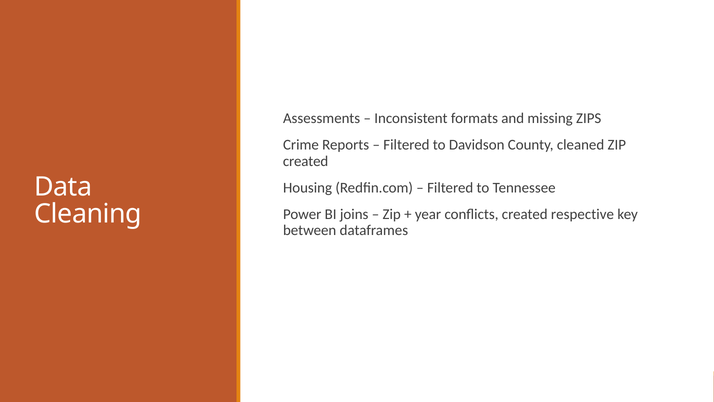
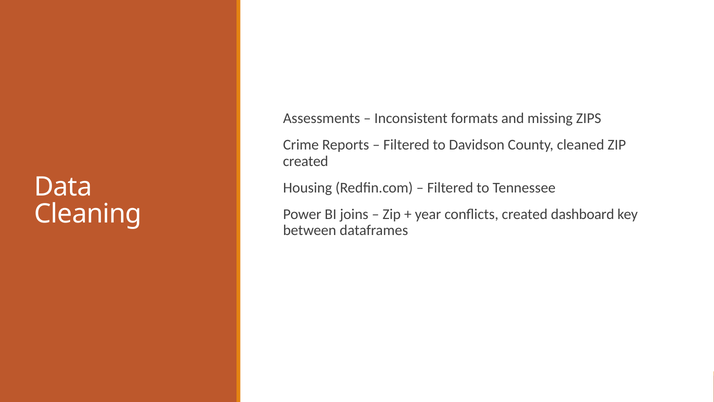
respective: respective -> dashboard
